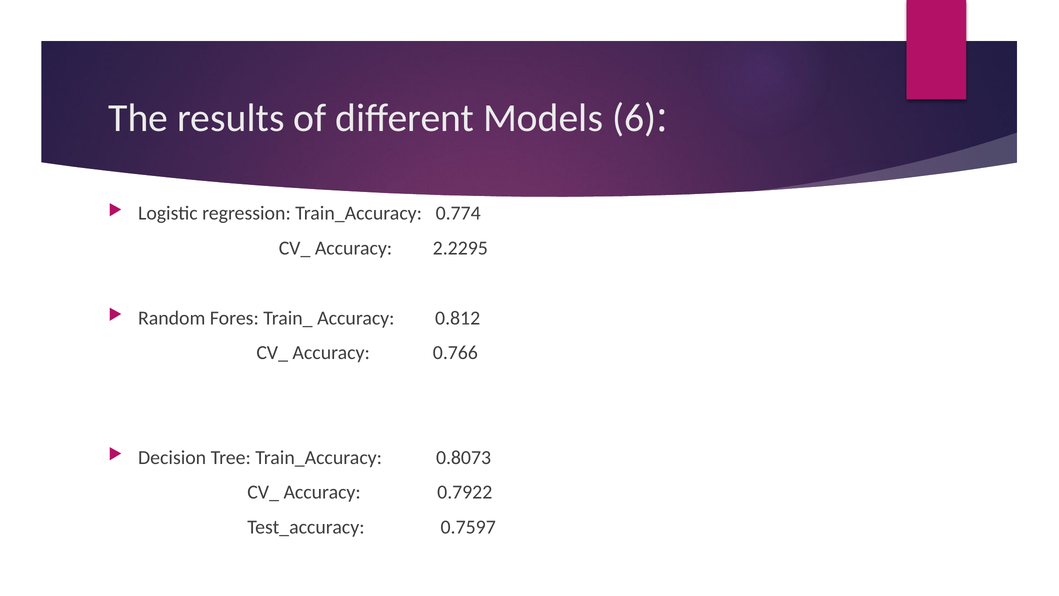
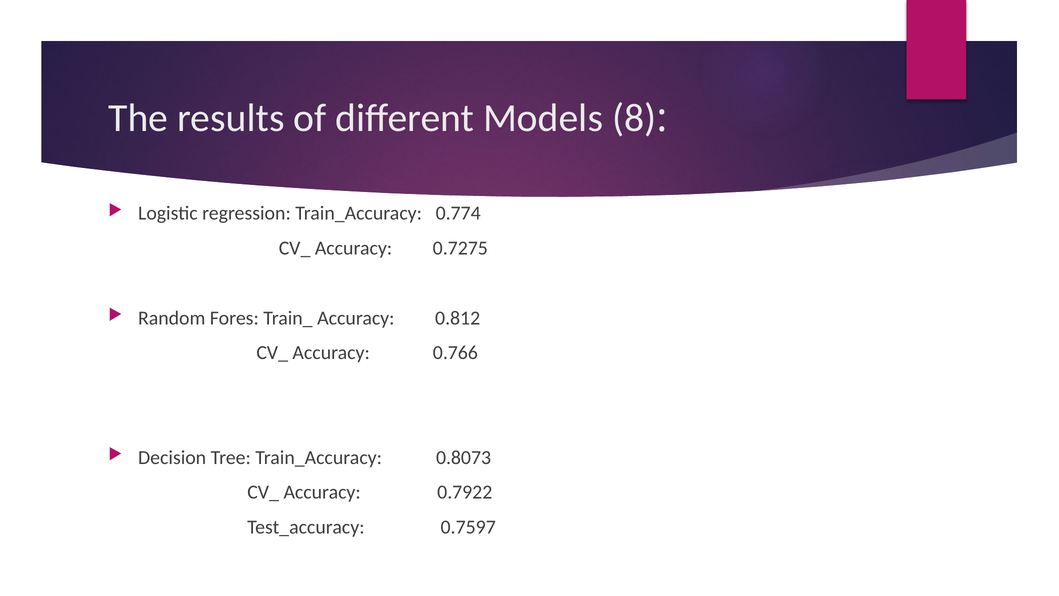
6: 6 -> 8
2.2295: 2.2295 -> 0.7275
